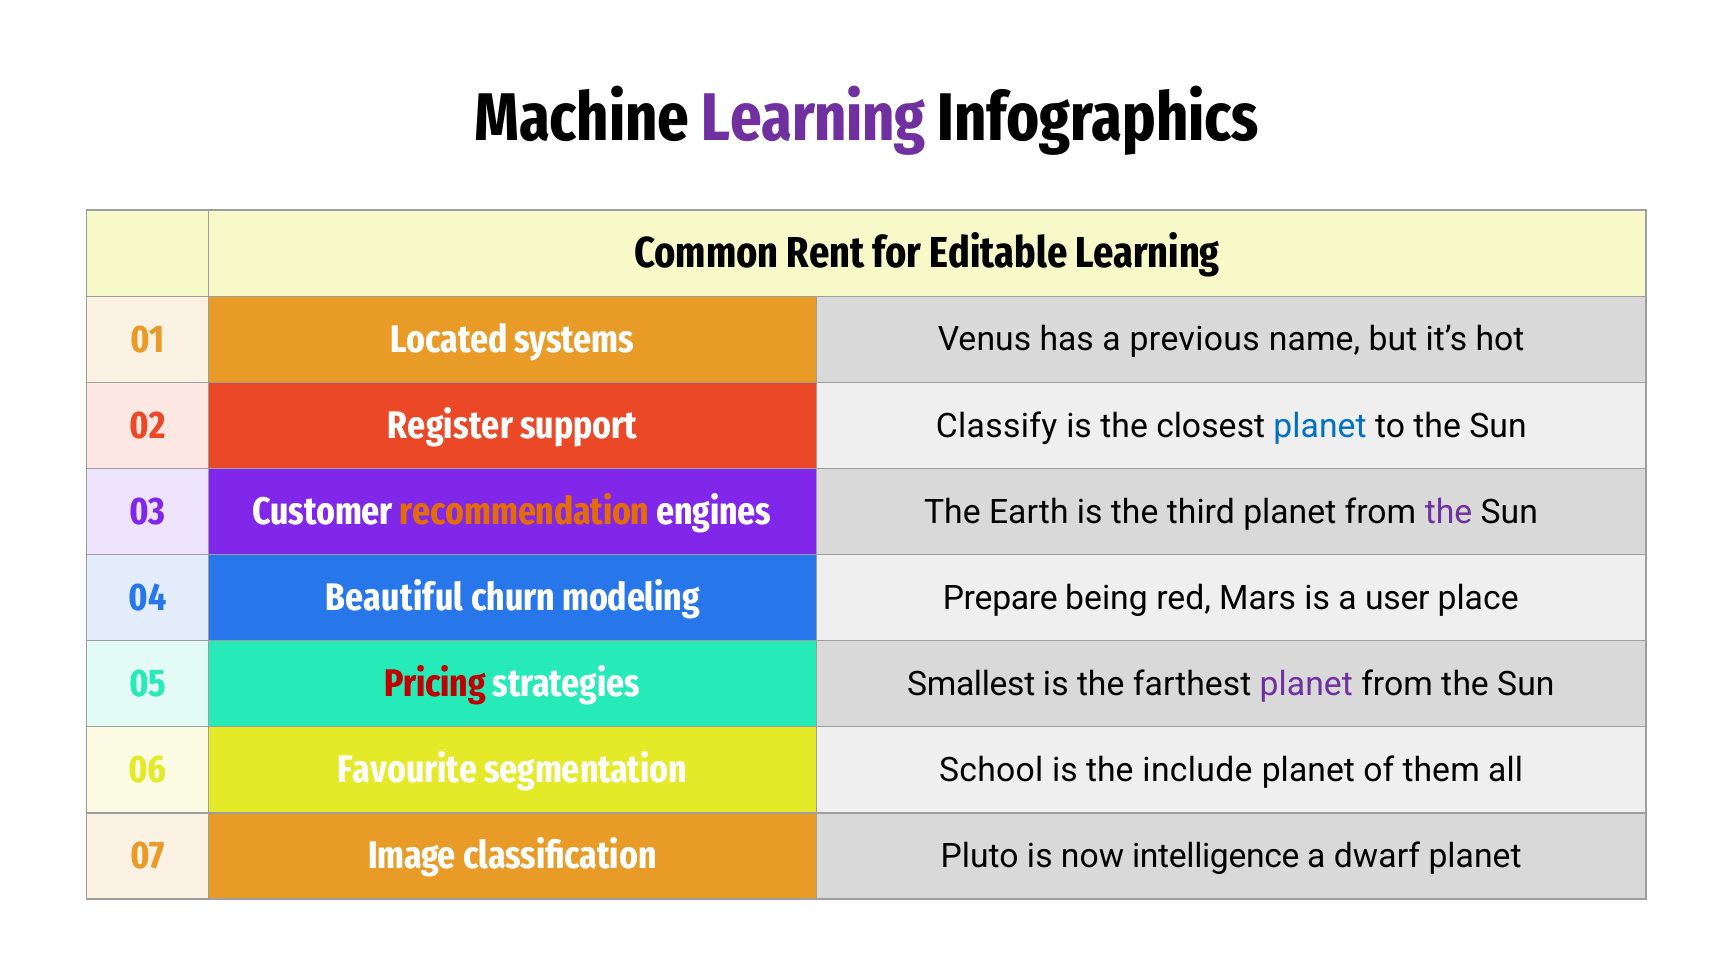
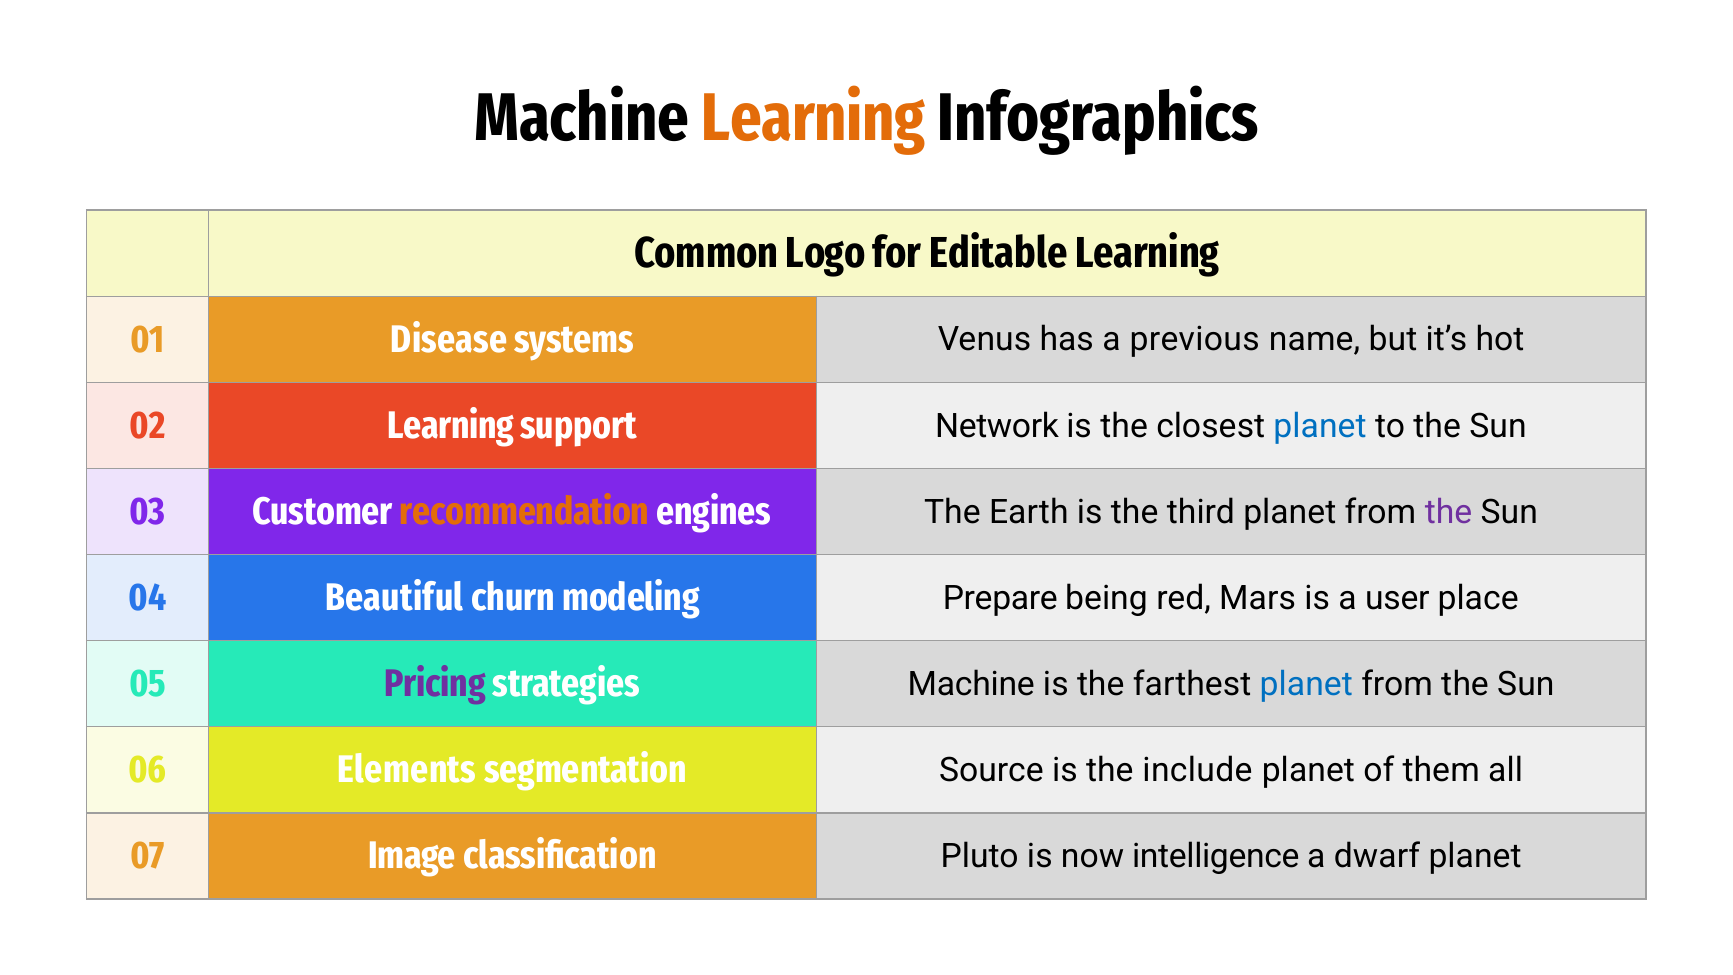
Learning at (814, 118) colour: purple -> orange
Rent: Rent -> Logo
Located: Located -> Disease
02 Register: Register -> Learning
Classify: Classify -> Network
Pricing colour: red -> purple
strategies Smallest: Smallest -> Machine
planet at (1306, 684) colour: purple -> blue
Favourite: Favourite -> Elements
School: School -> Source
